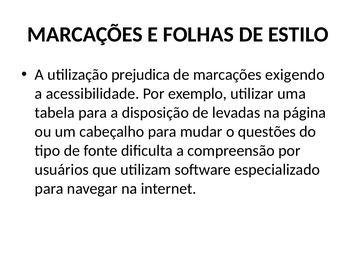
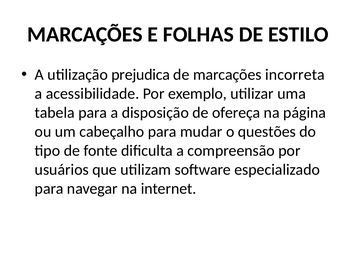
exigendo: exigendo -> incorreta
levadas: levadas -> ofereça
